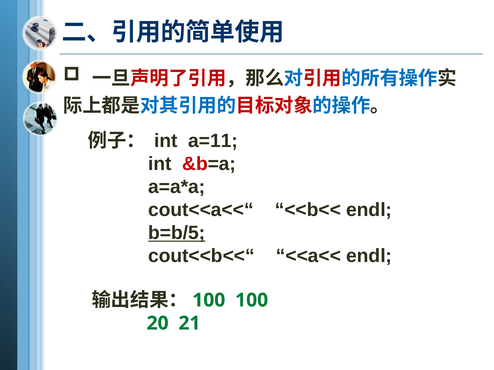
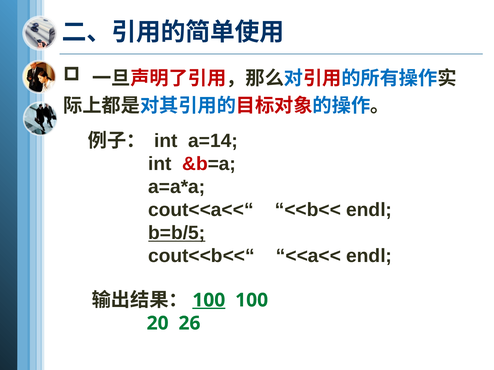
a=11: a=11 -> a=14
100 at (209, 301) underline: none -> present
21: 21 -> 26
